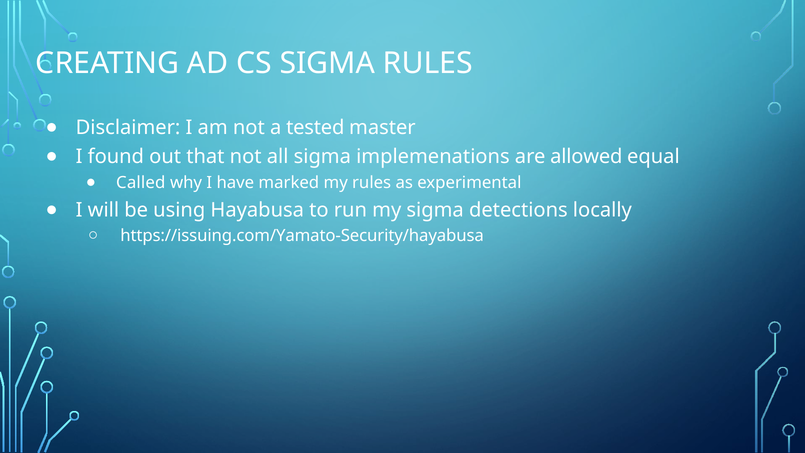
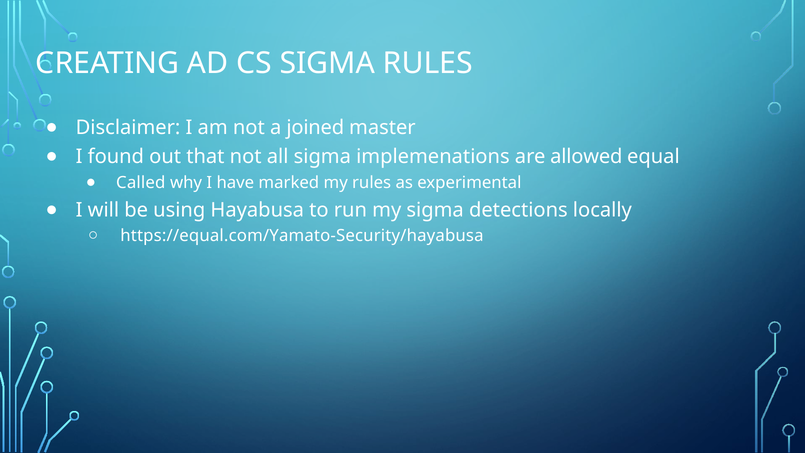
tested: tested -> joined
https://issuing.com/Yamato-Security/hayabusa: https://issuing.com/Yamato-Security/hayabusa -> https://equal.com/Yamato-Security/hayabusa
